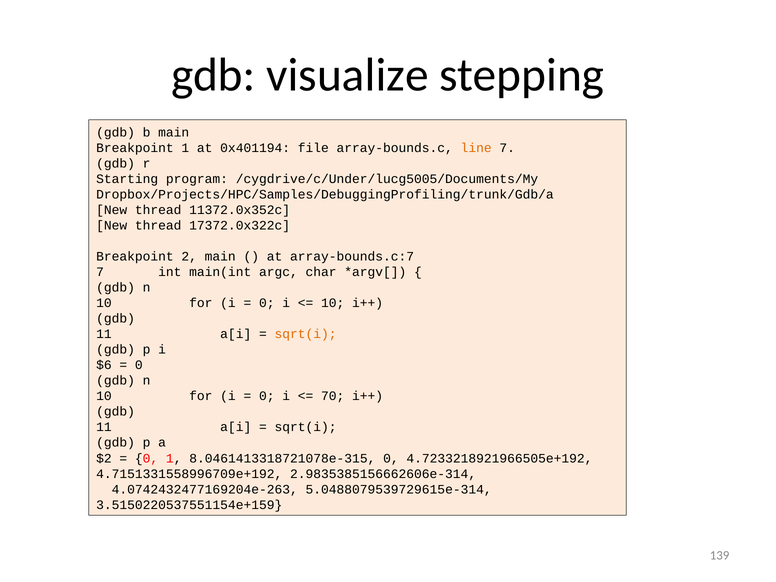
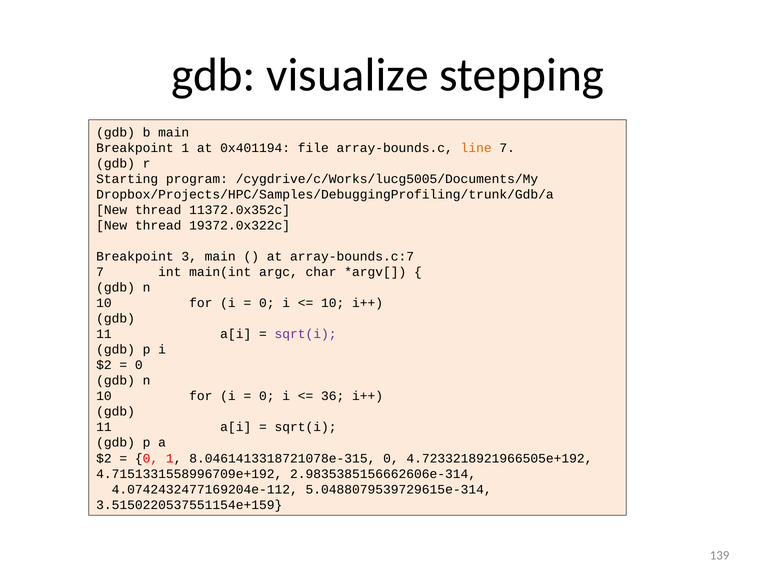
/cygdrive/c/Under/lucg5005/Documents/My: /cygdrive/c/Under/lucg5005/Documents/My -> /cygdrive/c/Works/lucg5005/Documents/My
17372.0x322c: 17372.0x322c -> 19372.0x322c
2: 2 -> 3
sqrt(i at (306, 334) colour: orange -> purple
$6 at (104, 365): $6 -> $2
70: 70 -> 36
4.0742432477169204e-263: 4.0742432477169204e-263 -> 4.0742432477169204e-112
